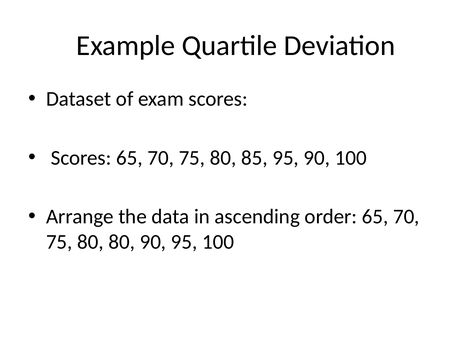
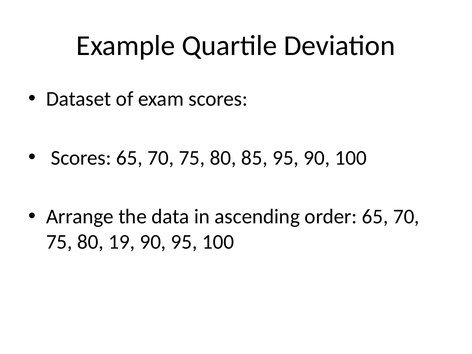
80 80: 80 -> 19
